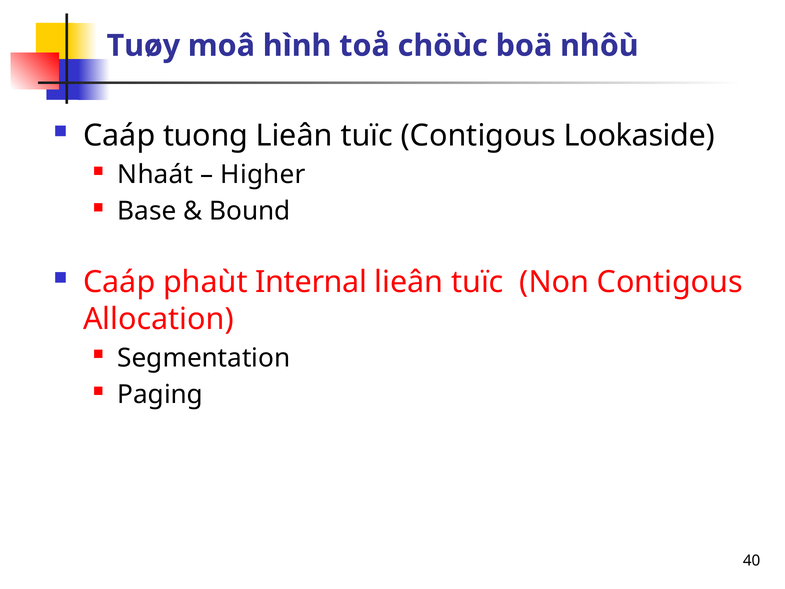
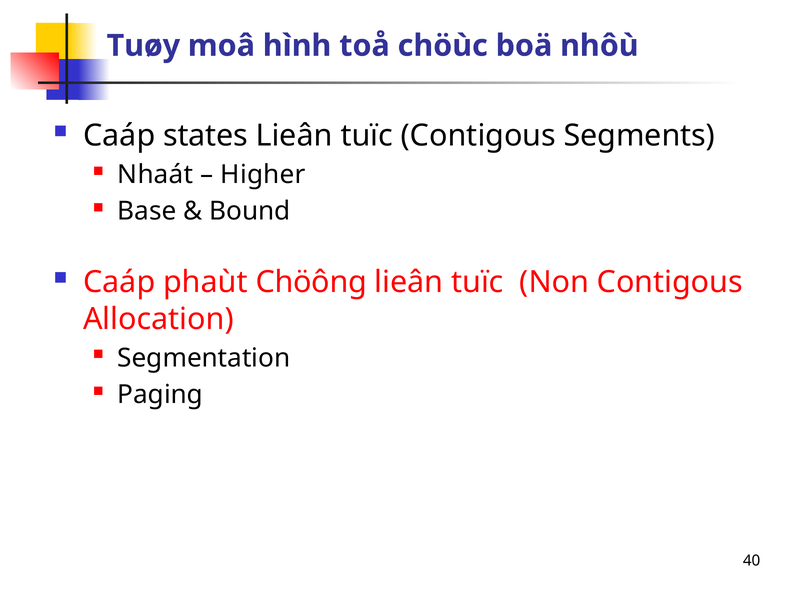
tuong: tuong -> states
Lookaside: Lookaside -> Segments
Internal: Internal -> Chöông
